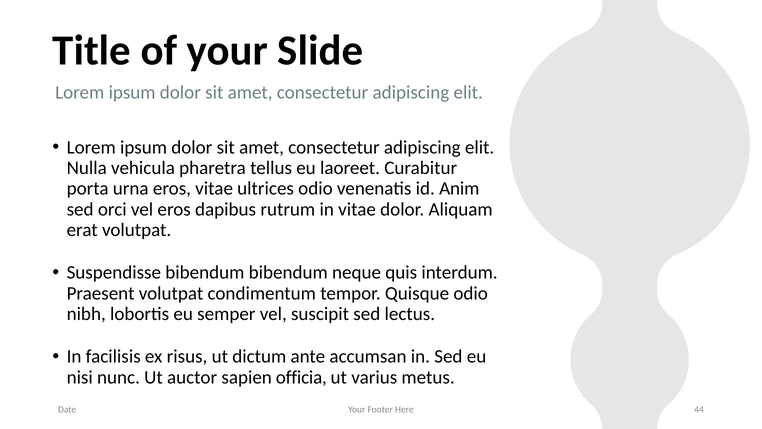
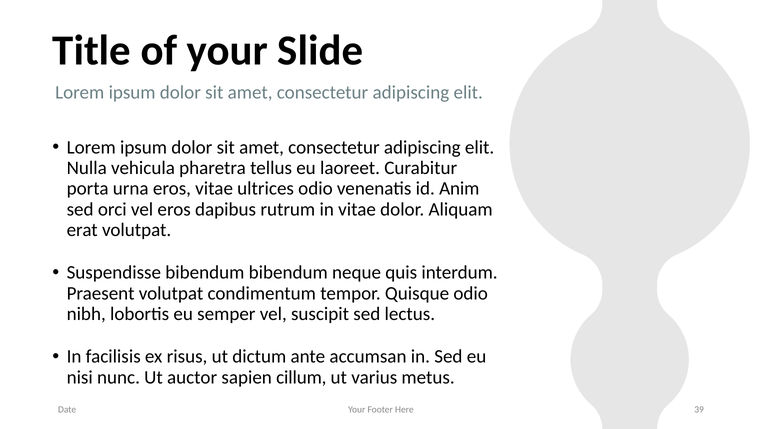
officia: officia -> cillum
44: 44 -> 39
